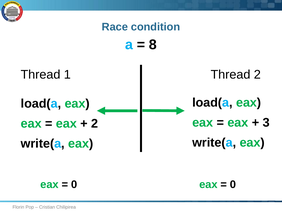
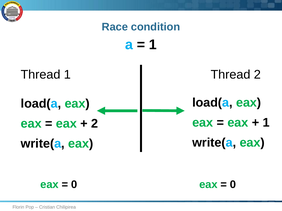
8 at (153, 45): 8 -> 1
3 at (266, 123): 3 -> 1
